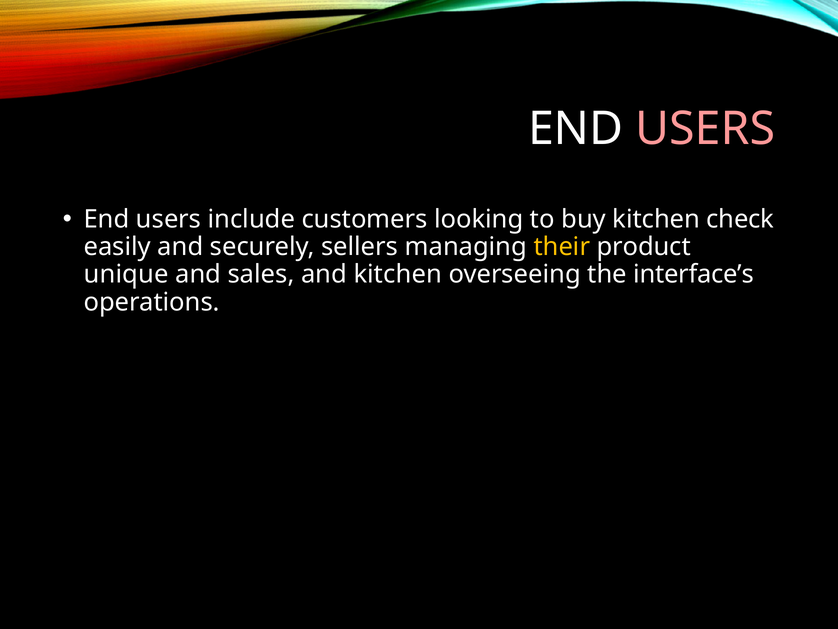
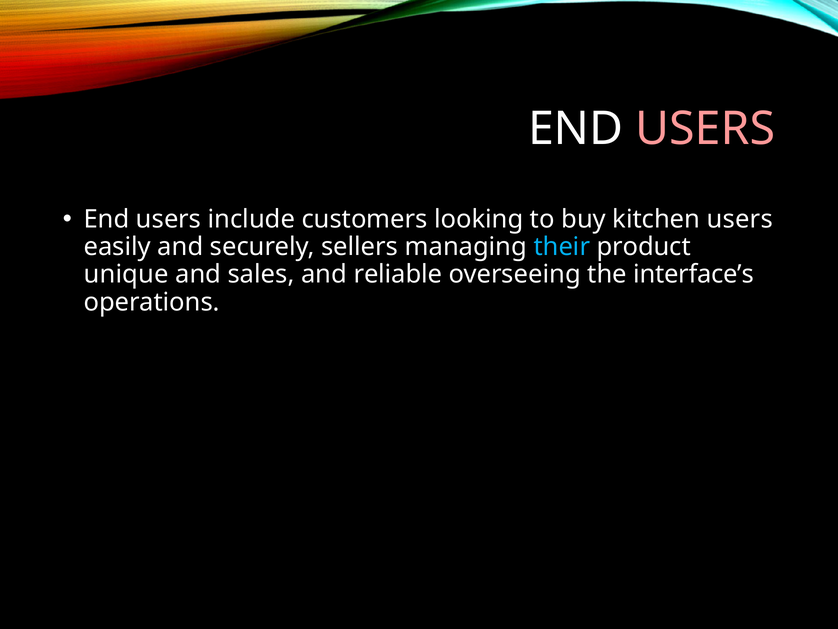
kitchen check: check -> users
their colour: yellow -> light blue
and kitchen: kitchen -> reliable
